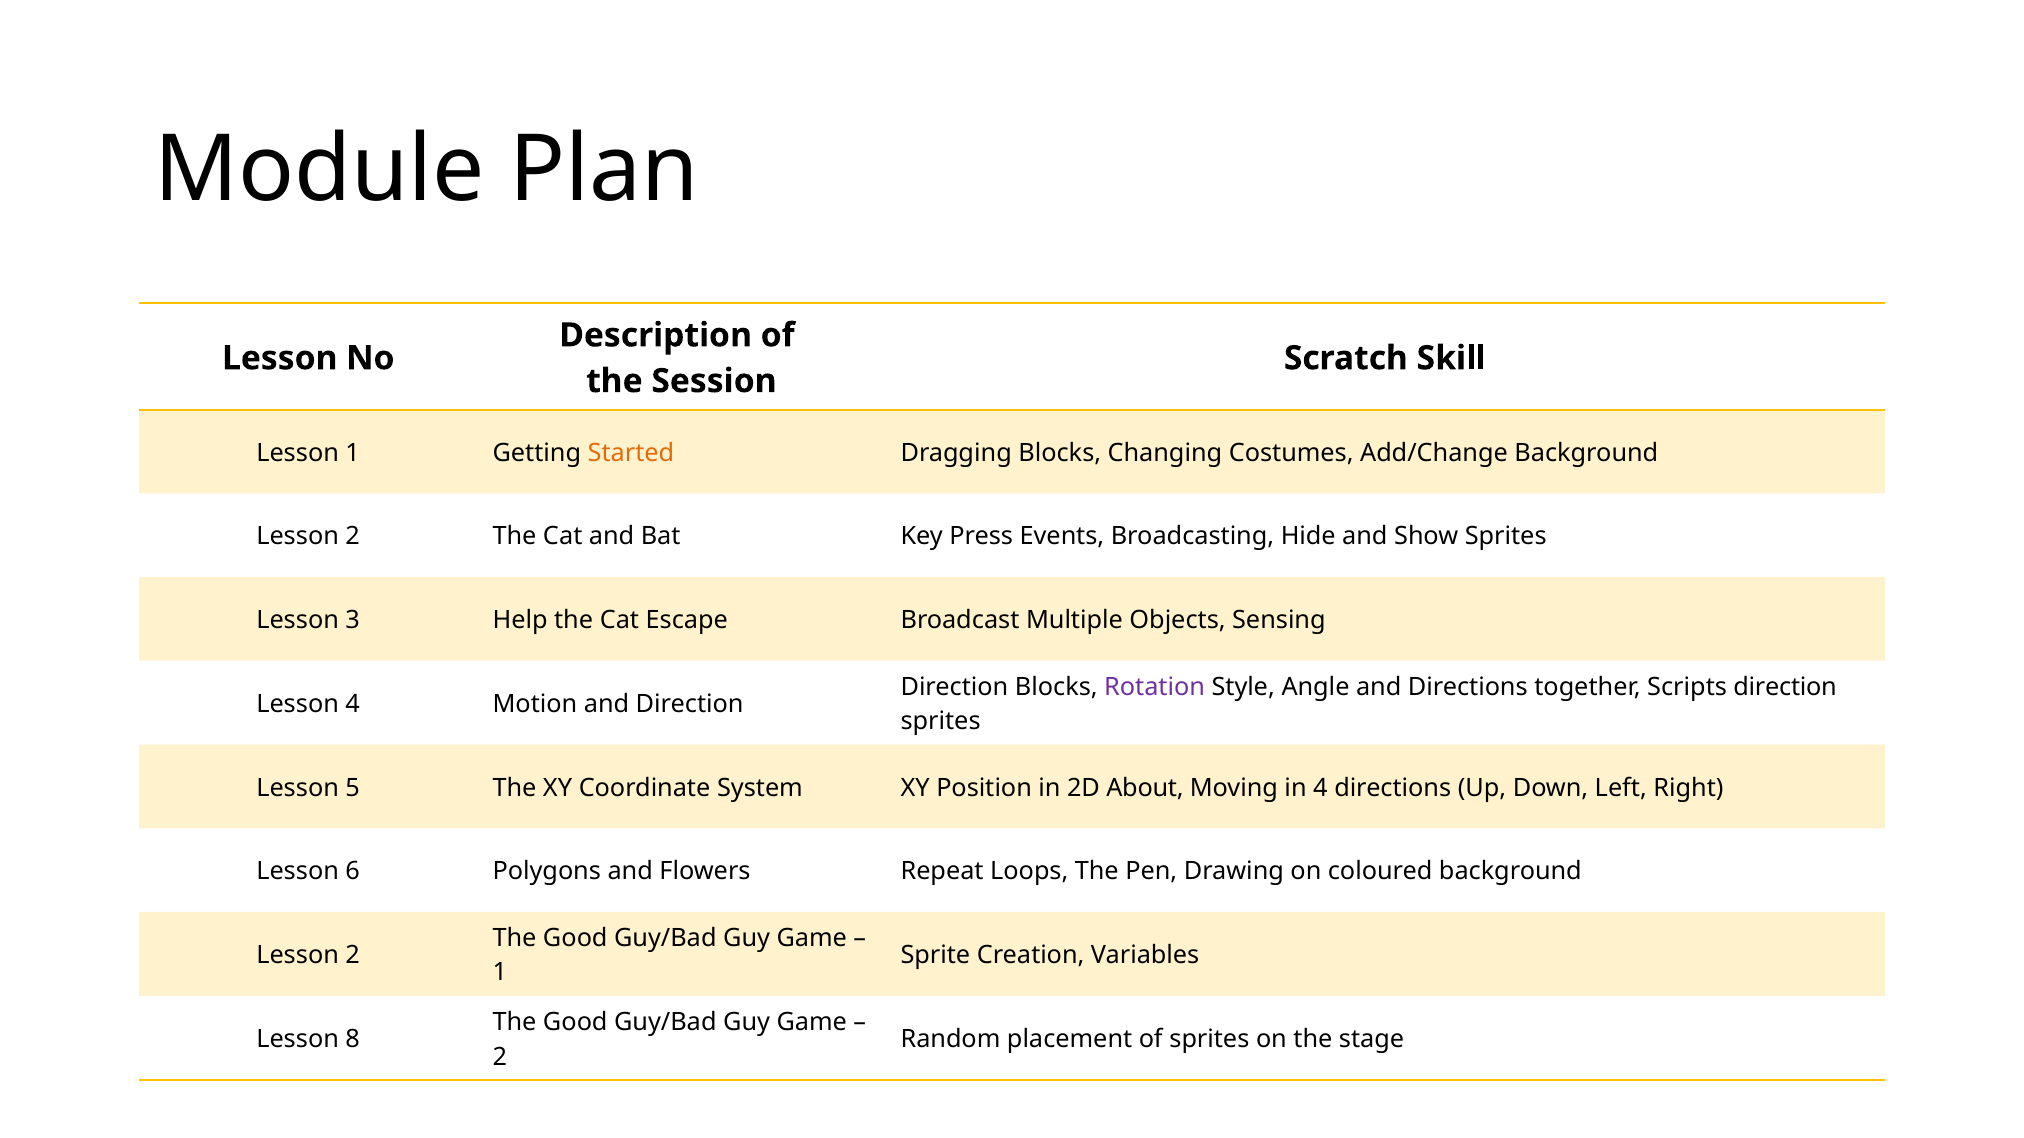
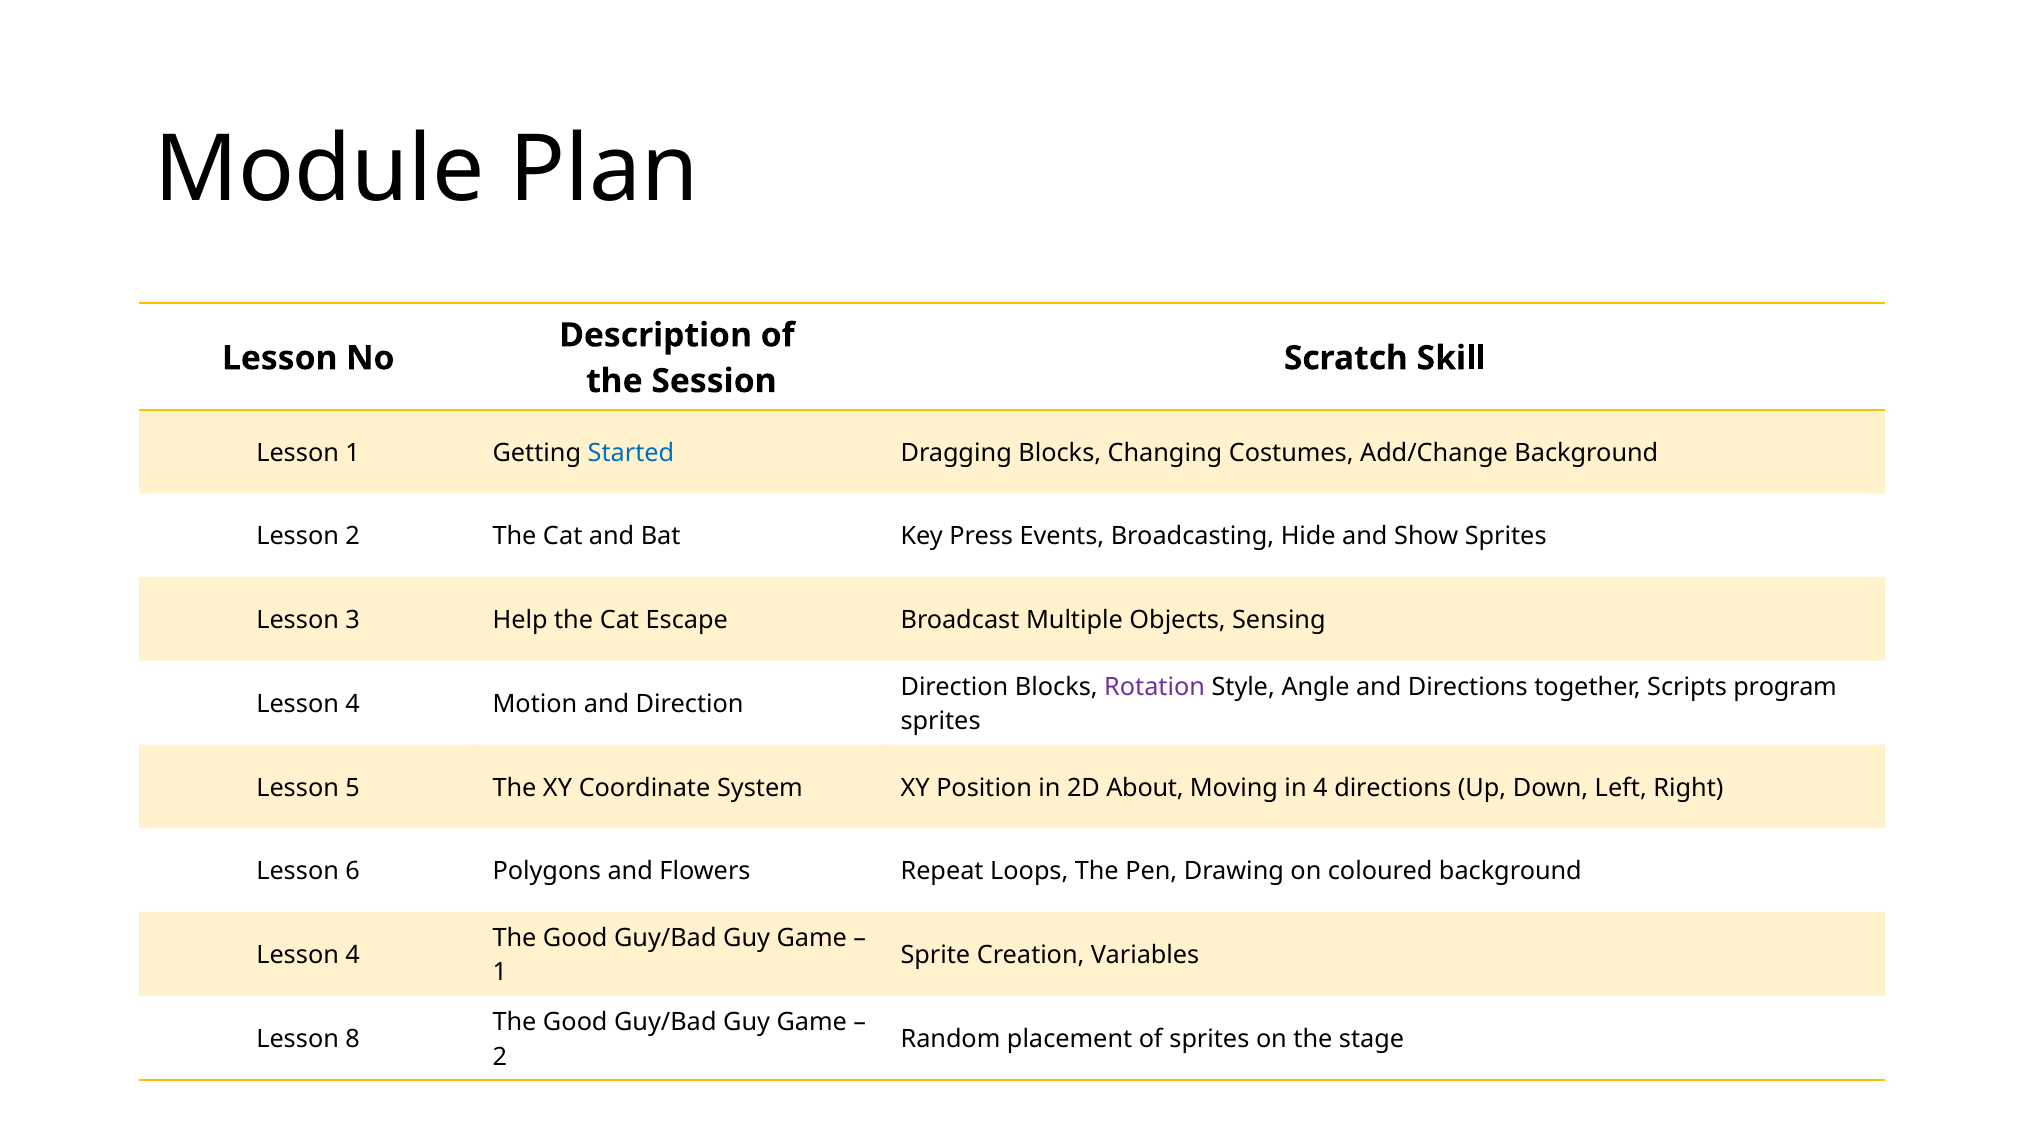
Started colour: orange -> blue
Scripts direction: direction -> program
2 at (353, 956): 2 -> 4
